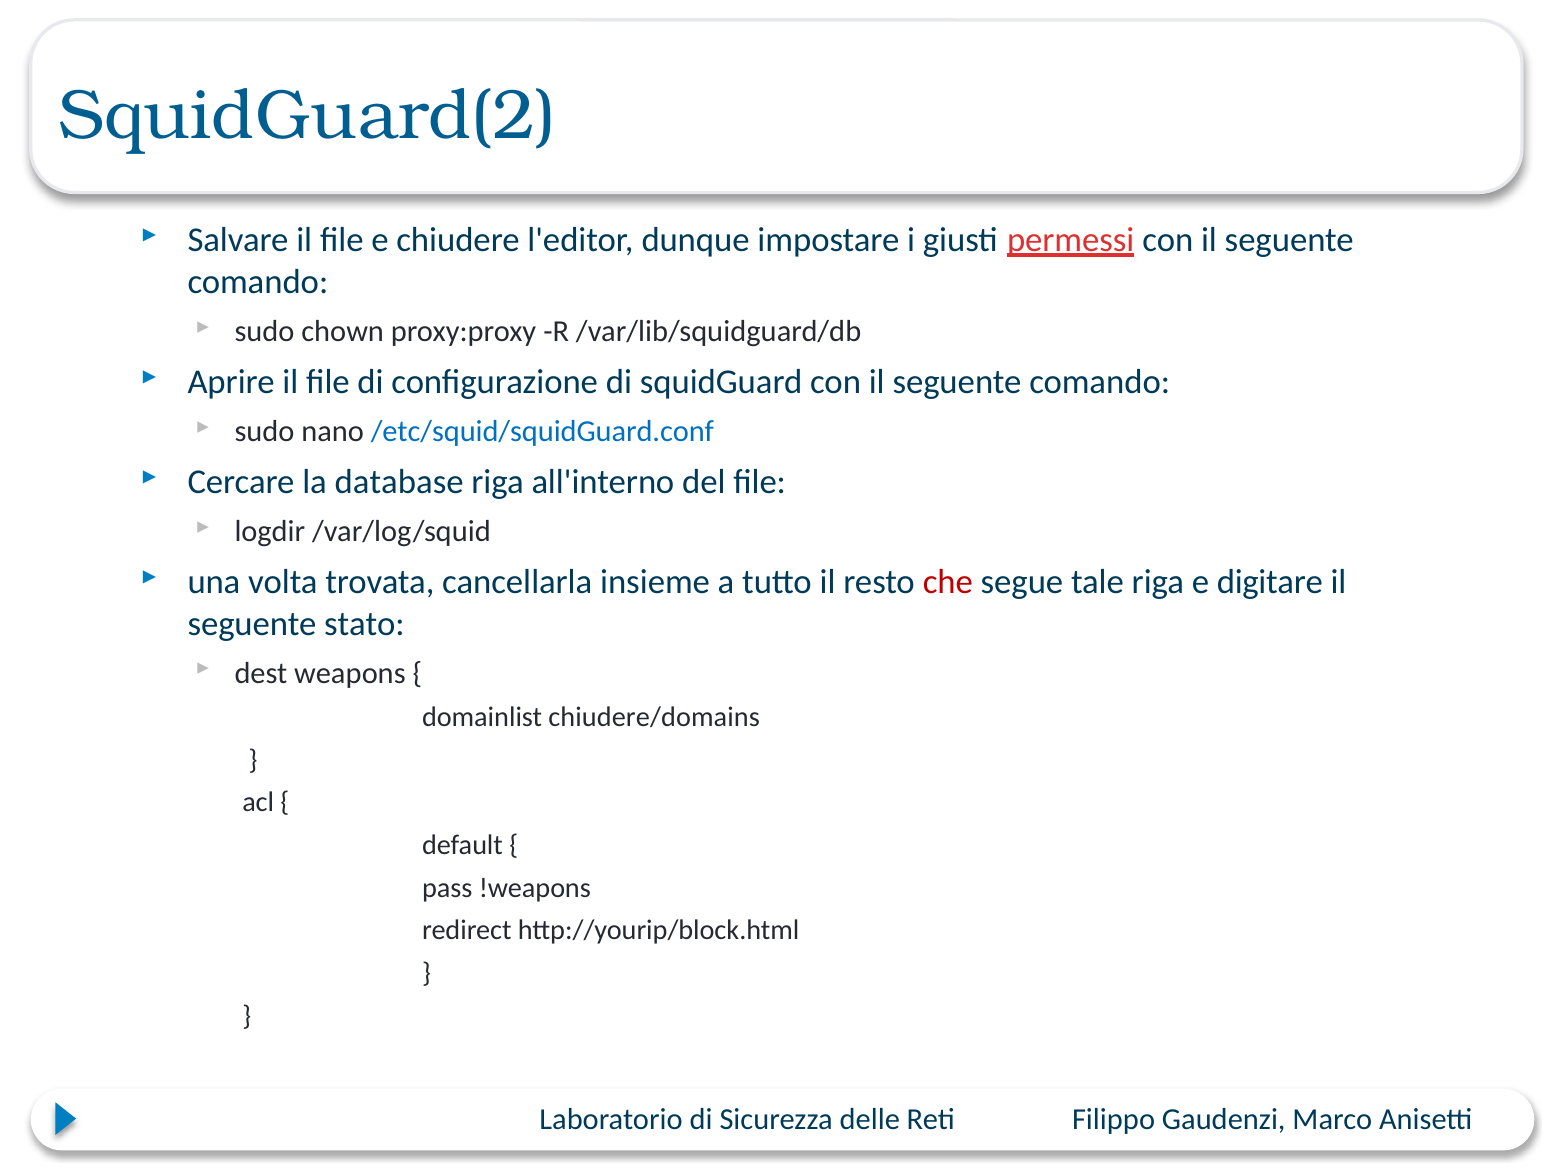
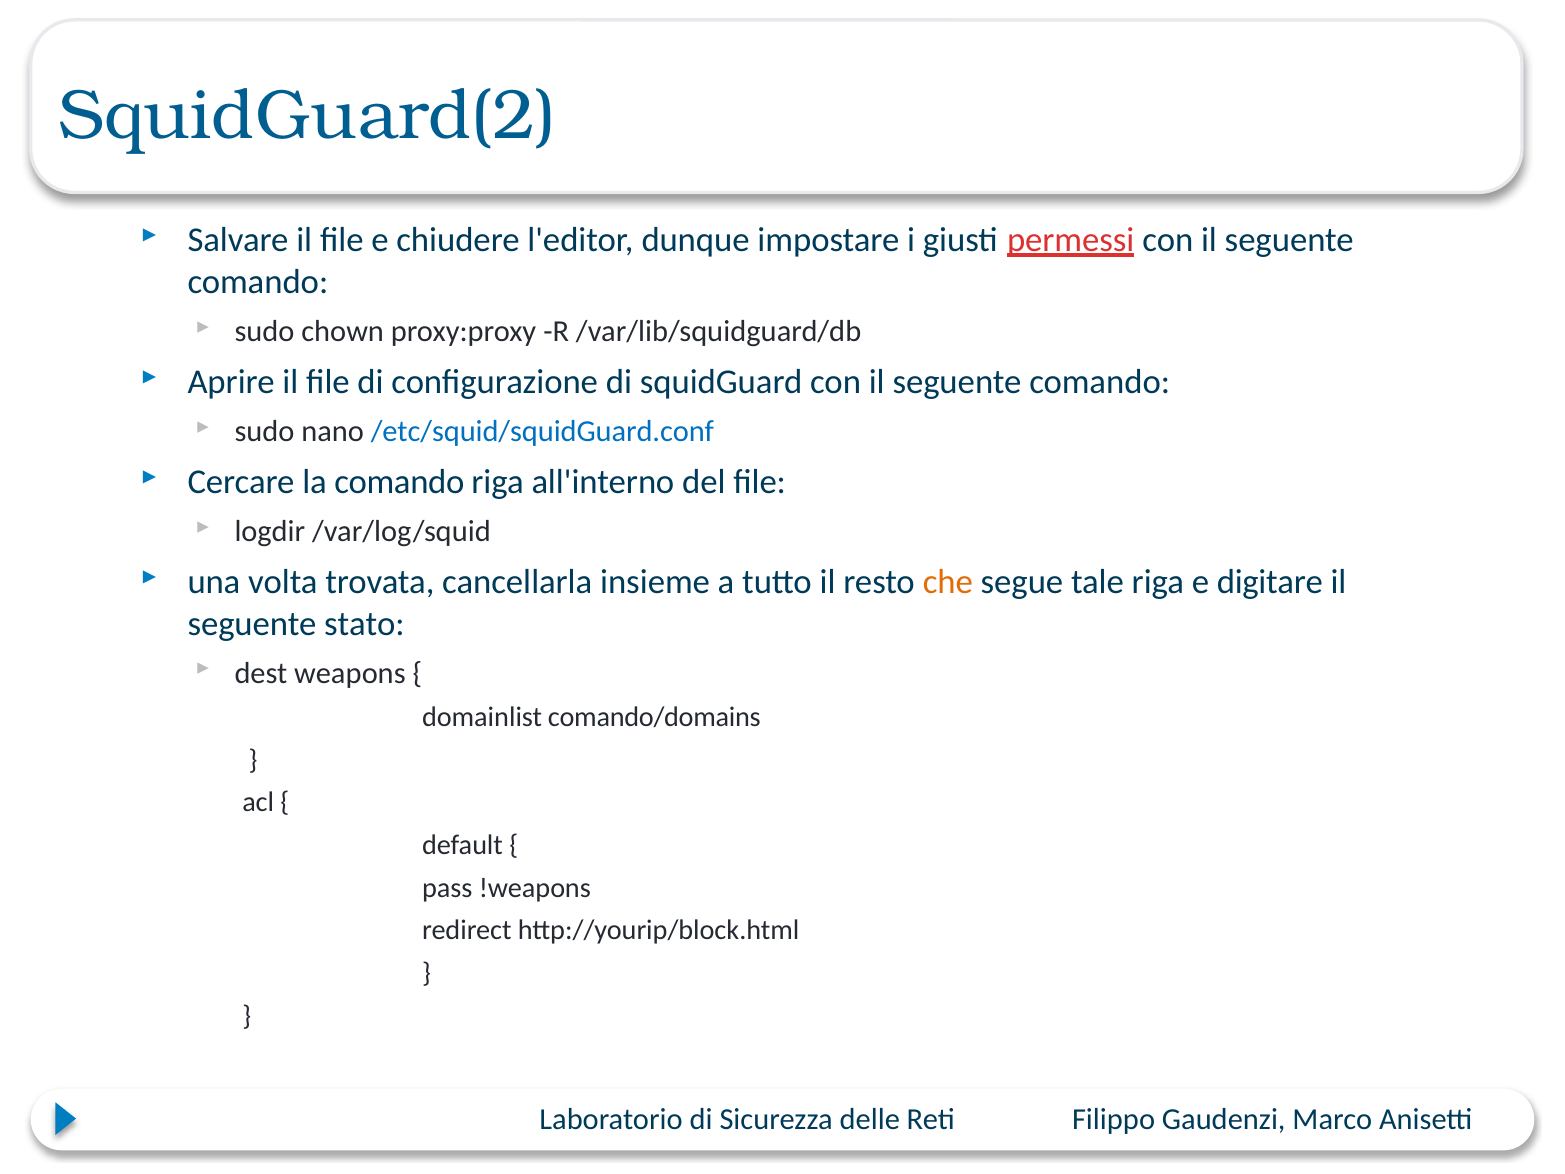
la database: database -> comando
che colour: red -> orange
chiudere/domains: chiudere/domains -> comando/domains
